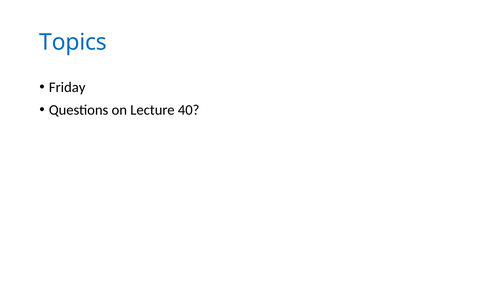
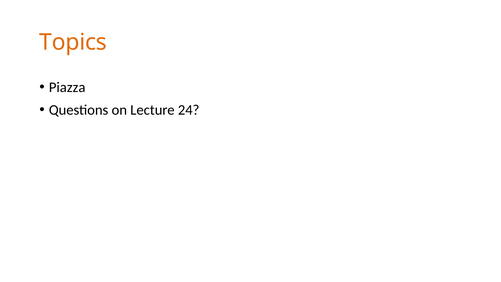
Topics colour: blue -> orange
Friday: Friday -> Piazza
40: 40 -> 24
